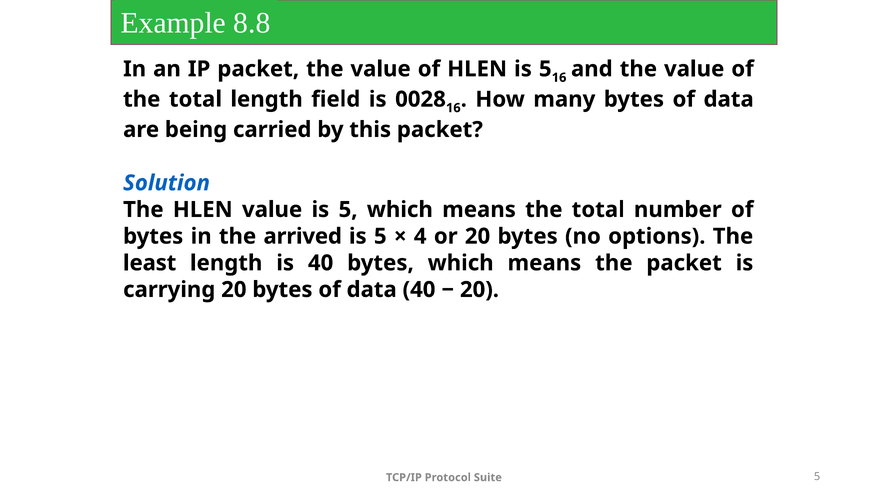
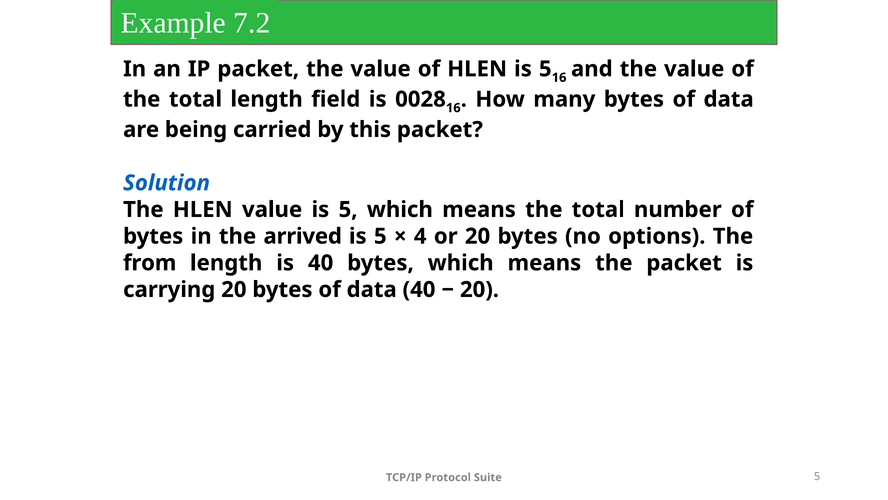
8.8: 8.8 -> 7.2
least: least -> from
